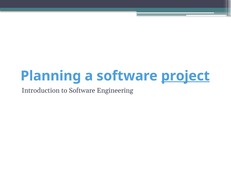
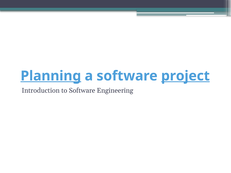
Planning underline: none -> present
